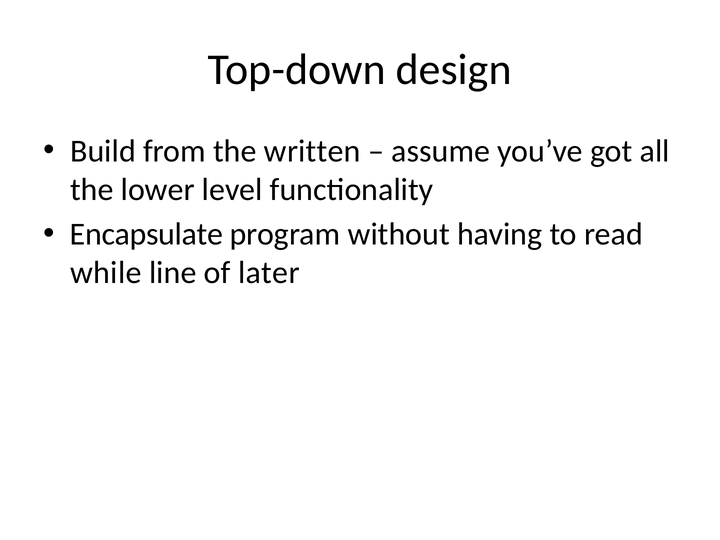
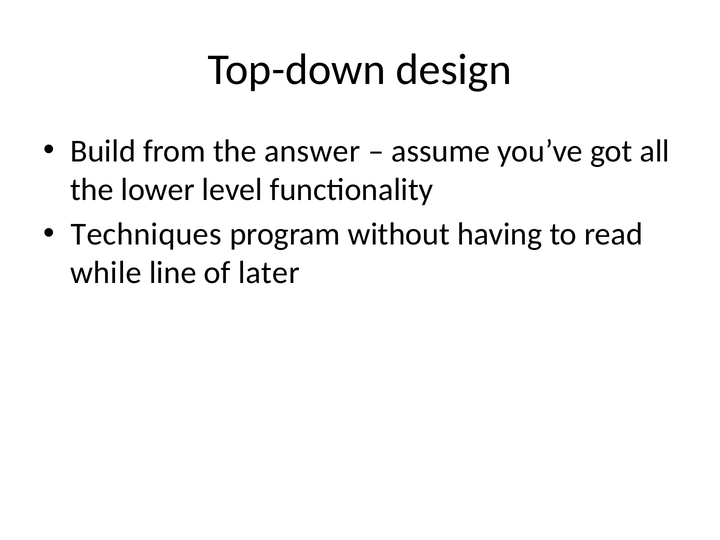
written: written -> answer
Encapsulate: Encapsulate -> Techniques
